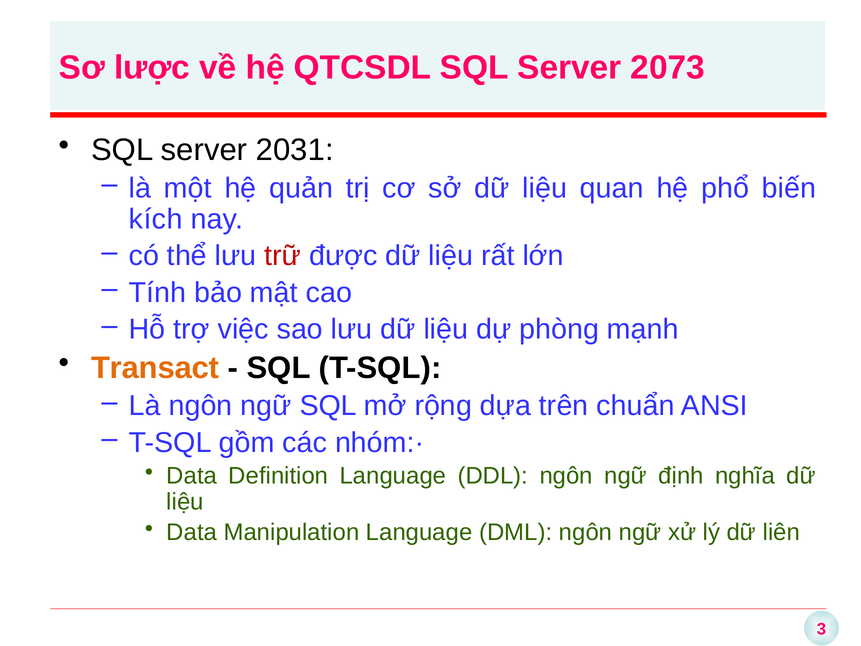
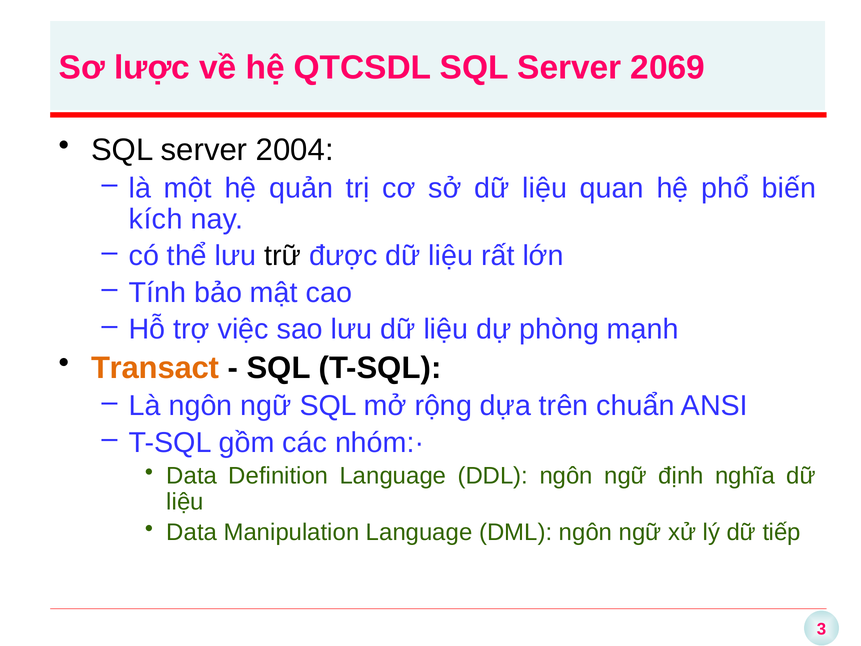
2073: 2073 -> 2069
2031: 2031 -> 2004
trữ colour: red -> black
liên: liên -> tiếp
